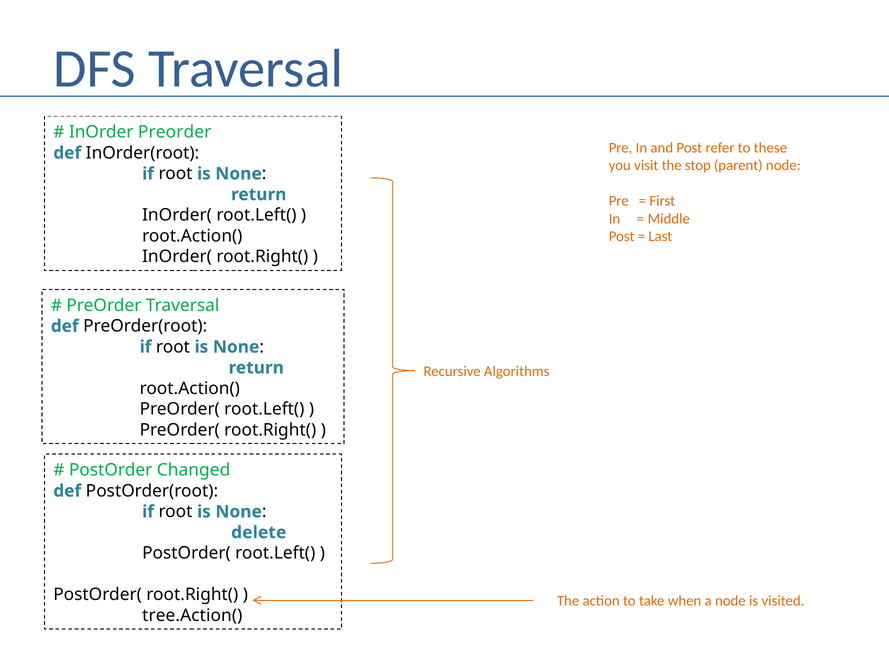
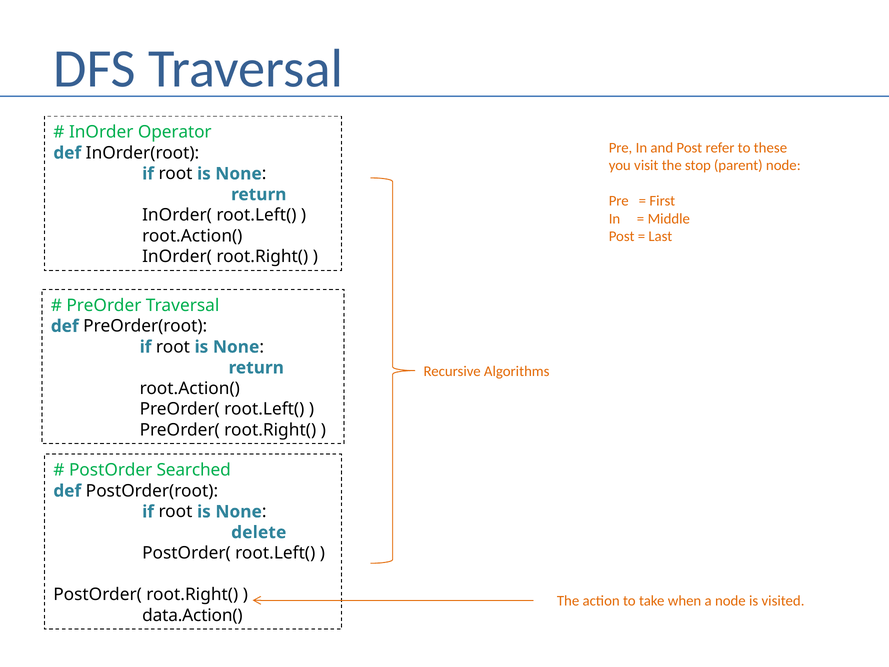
InOrder Preorder: Preorder -> Operator
Changed: Changed -> Searched
tree.Action(: tree.Action( -> data.Action(
